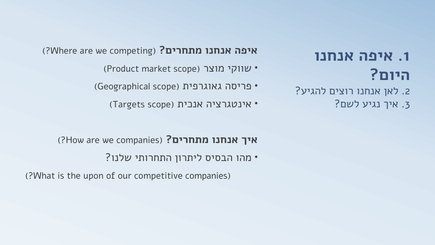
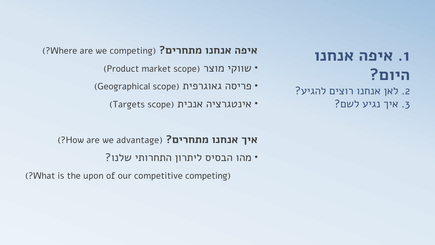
we companies: companies -> advantage
competitive companies: companies -> competing
